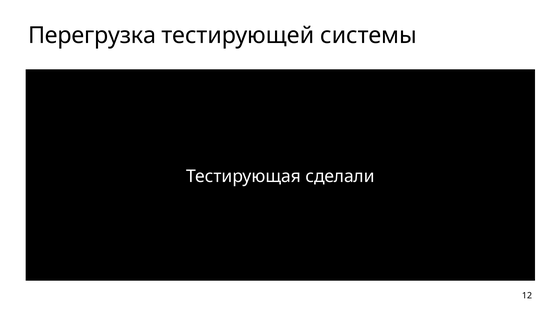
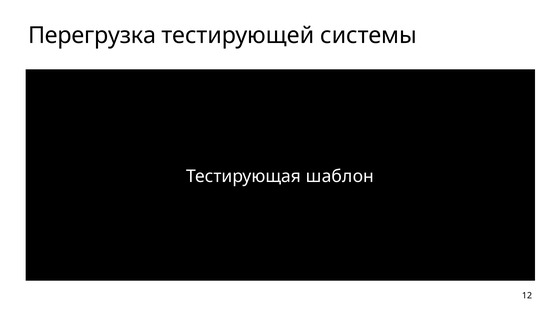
сделали: сделали -> шаблон
